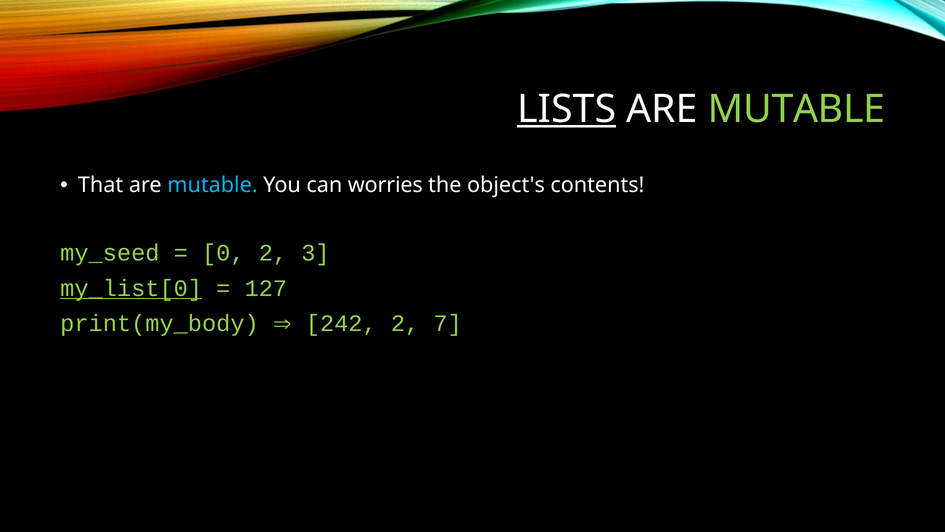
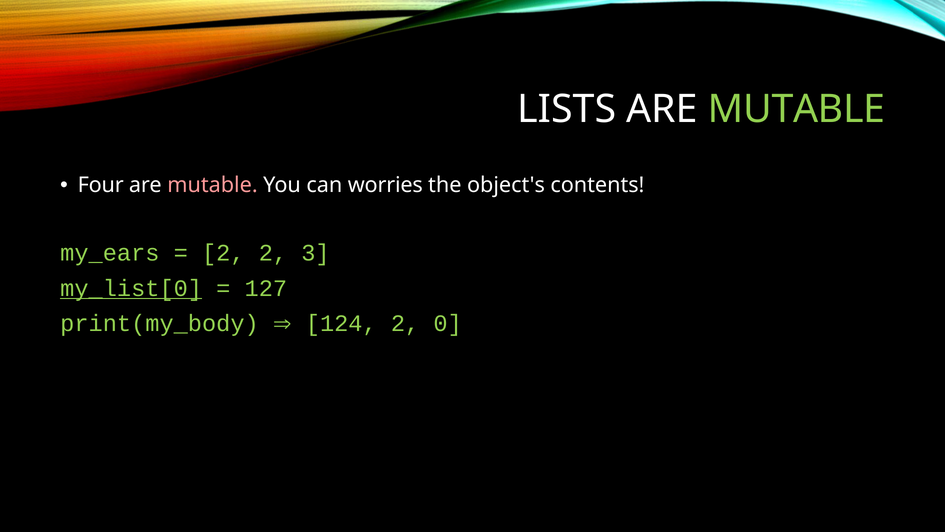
LISTS underline: present -> none
That: That -> Four
mutable at (213, 185) colour: light blue -> pink
my_seed: my_seed -> my_ears
0 at (223, 253): 0 -> 2
242: 242 -> 124
7: 7 -> 0
